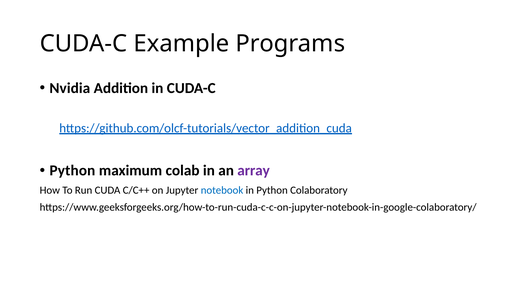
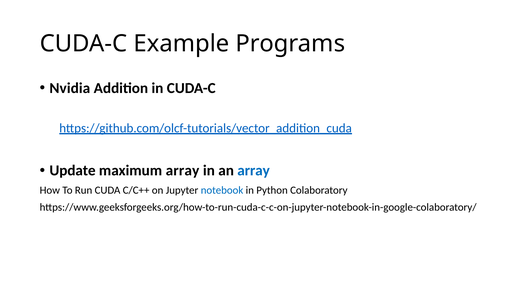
Python at (72, 171): Python -> Update
maximum colab: colab -> array
array at (254, 171) colour: purple -> blue
